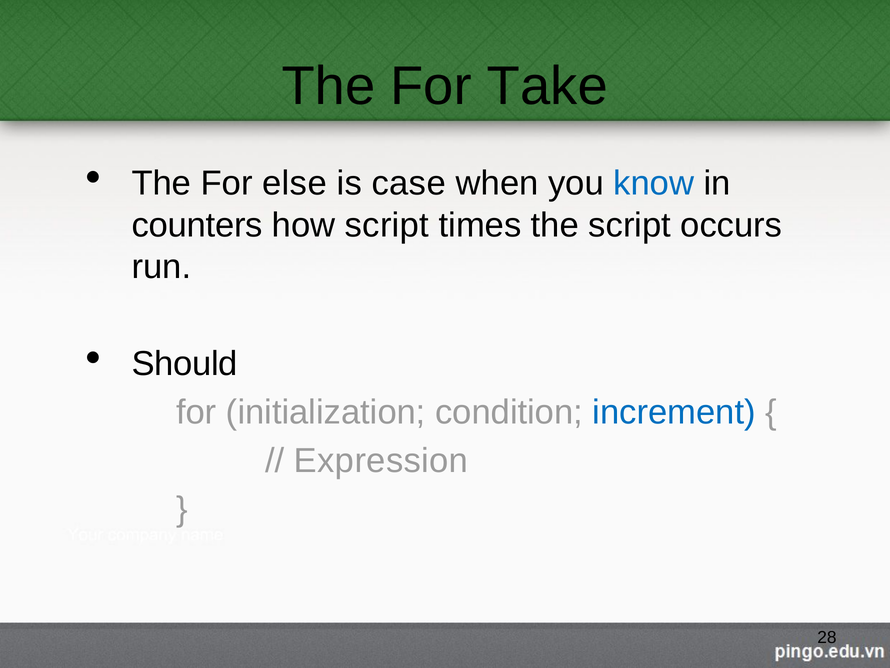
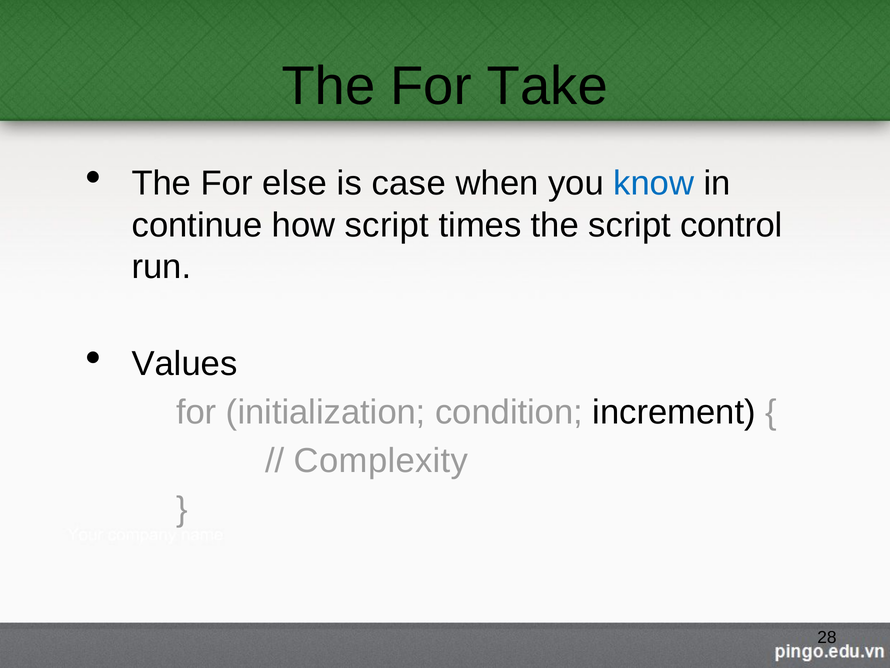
counters: counters -> continue
occurs: occurs -> control
Should: Should -> Values
increment colour: blue -> black
Expression: Expression -> Complexity
